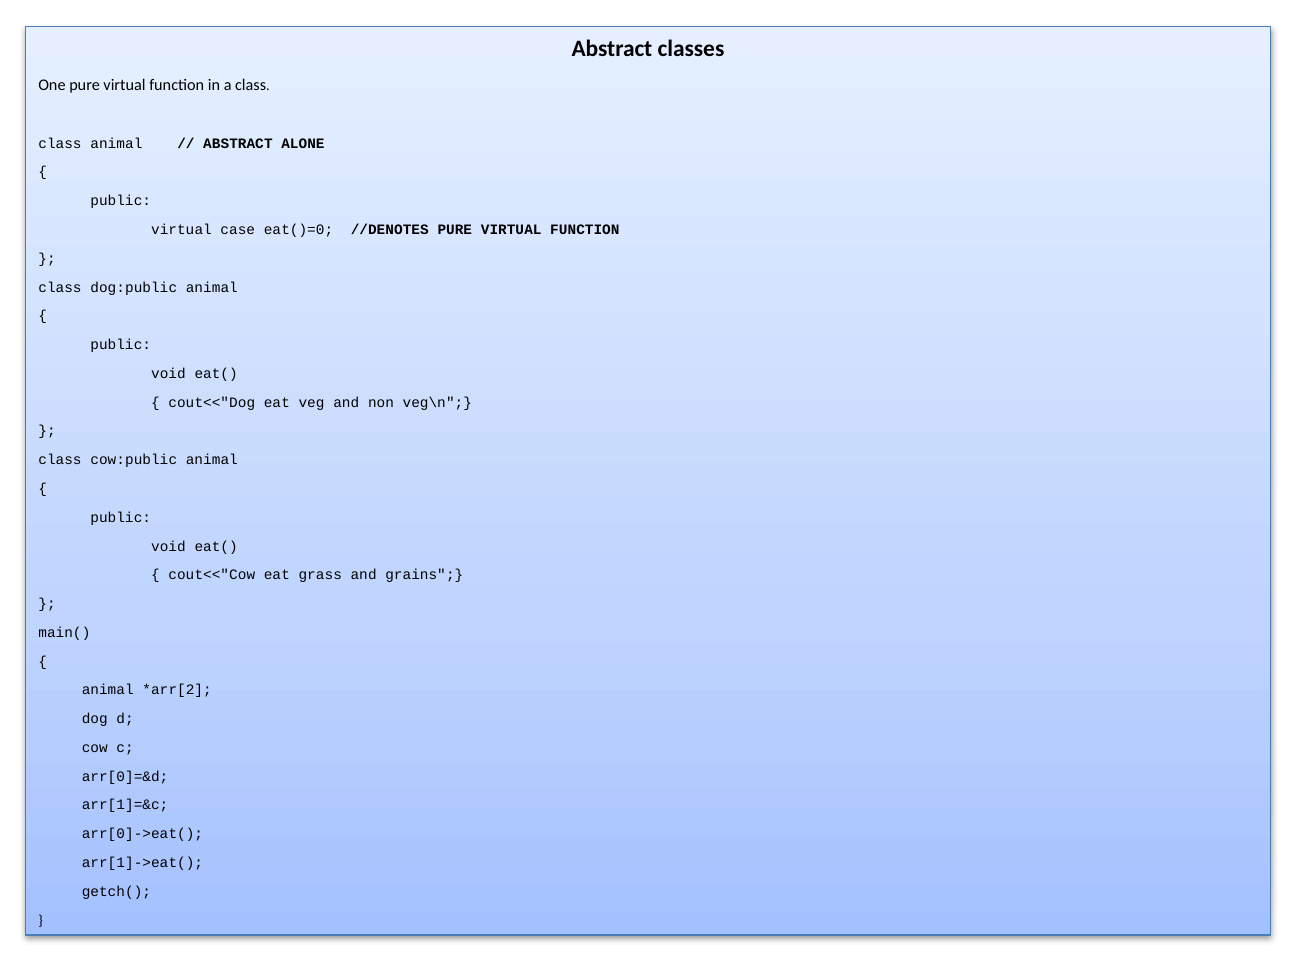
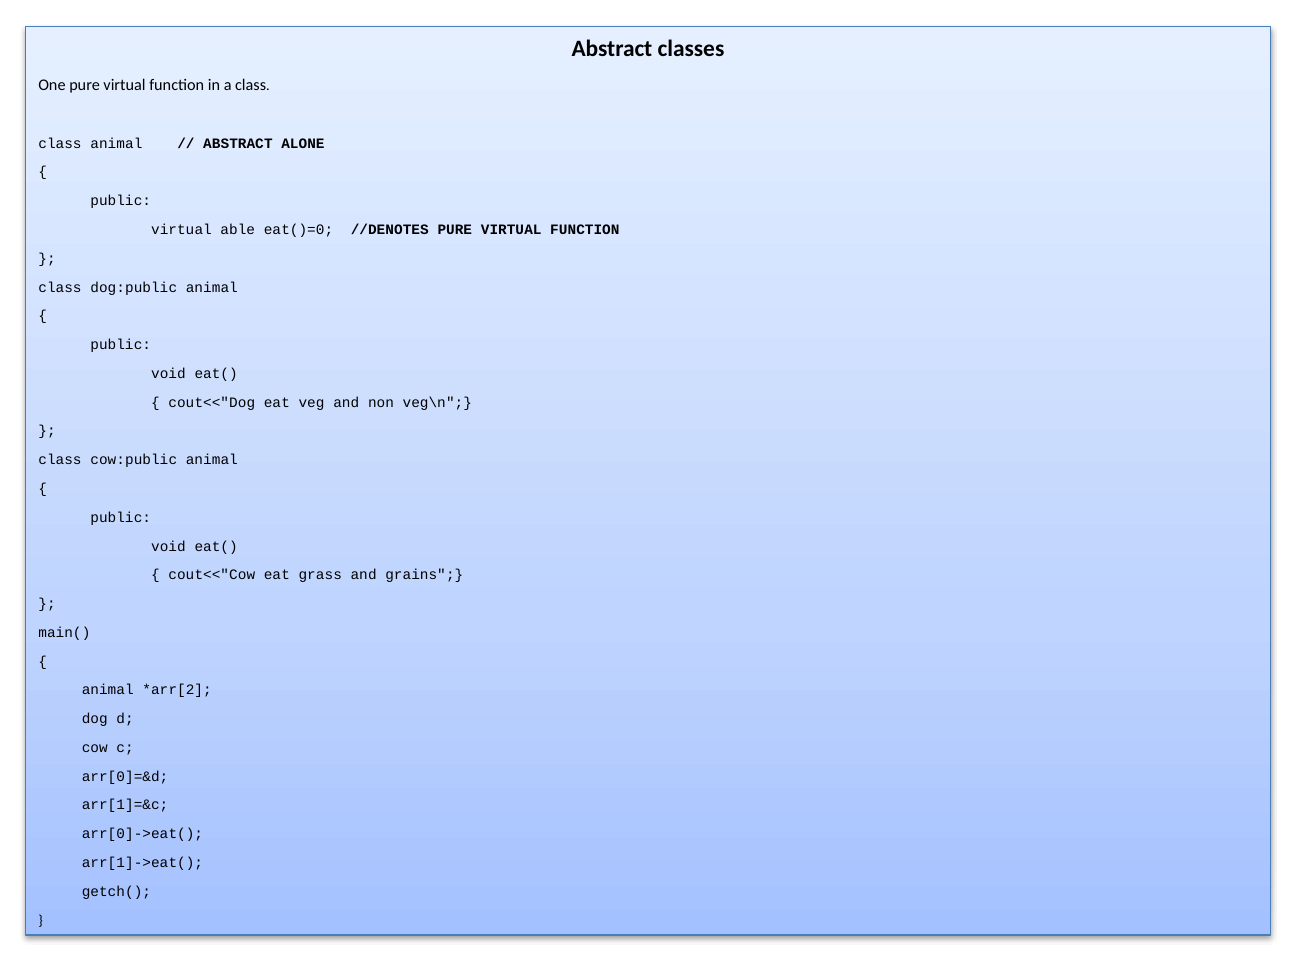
case: case -> able
